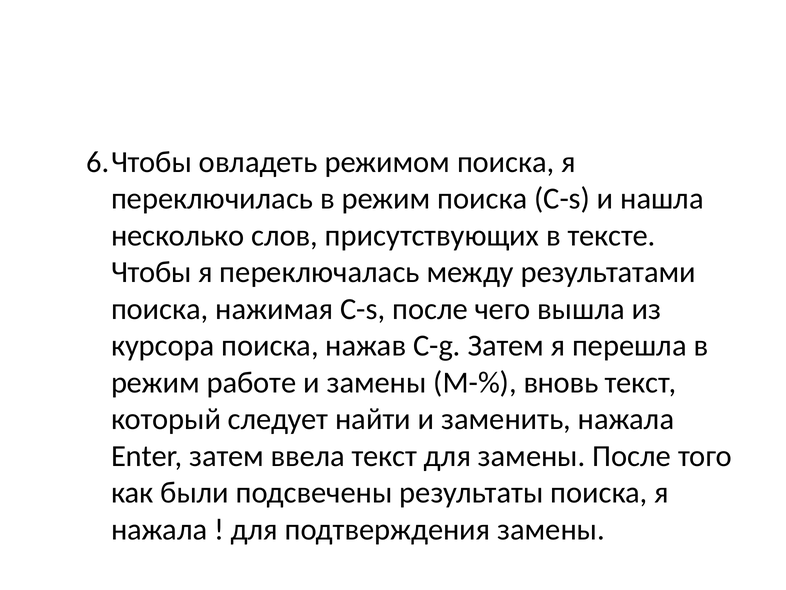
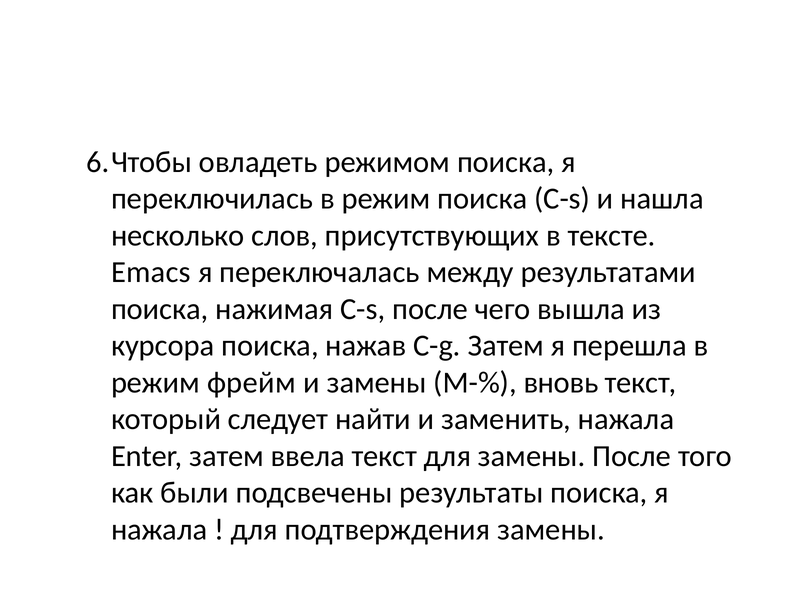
Чтобы: Чтобы -> Emacs
работе: работе -> фрейм
